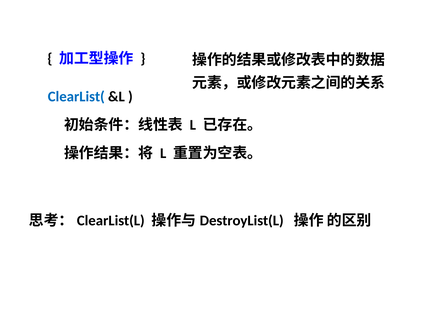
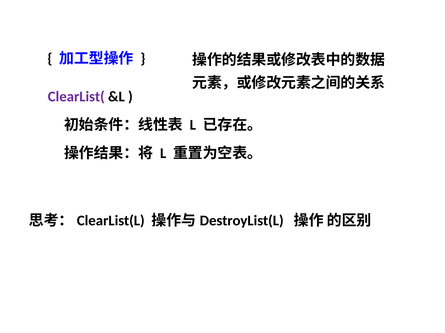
ClearList( colour: blue -> purple
